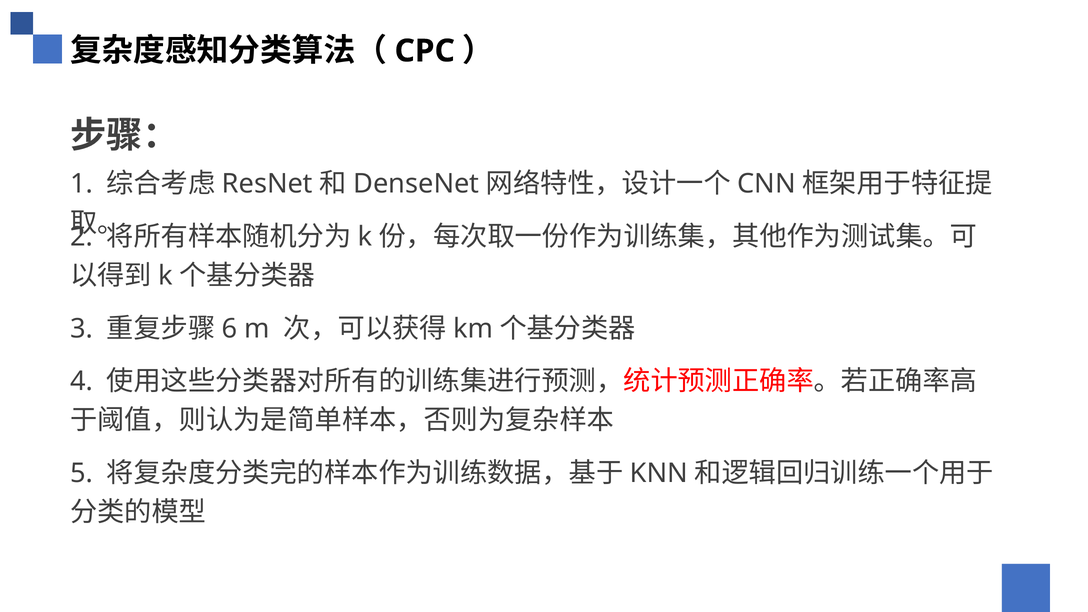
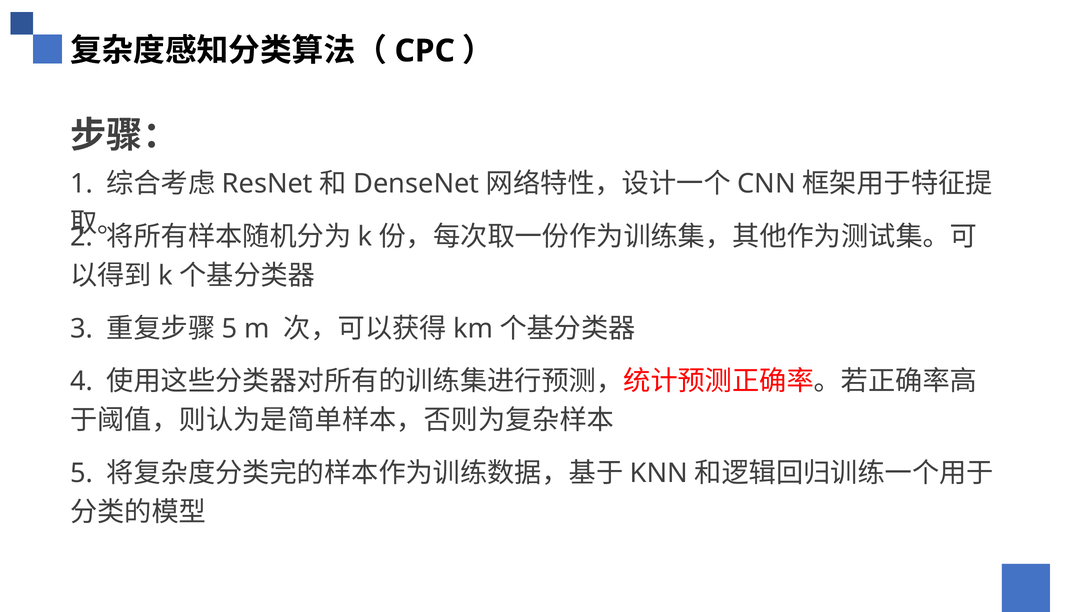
6 at (230, 329): 6 -> 5
